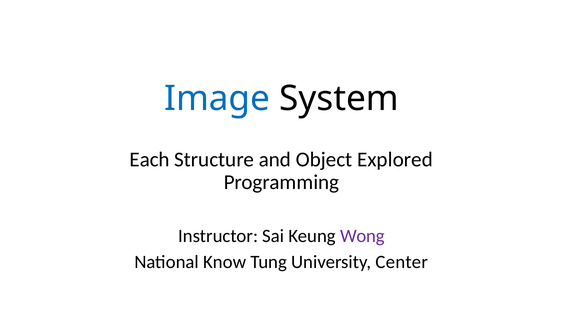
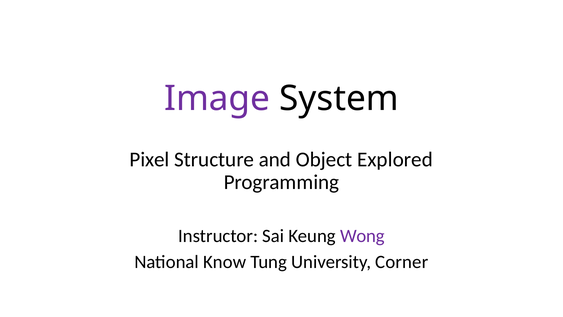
Image colour: blue -> purple
Each: Each -> Pixel
Center: Center -> Corner
